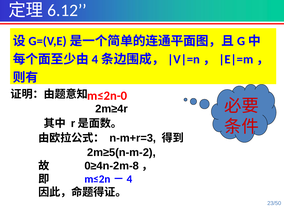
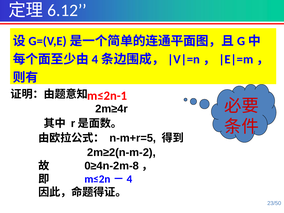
m≤2n-0: m≤2n-0 -> m≤2n-1
n-m+r=3: n-m+r=3 -> n-m+r=5
2m≥5(n-m-2: 2m≥5(n-m-2 -> 2m≥2(n-m-2
